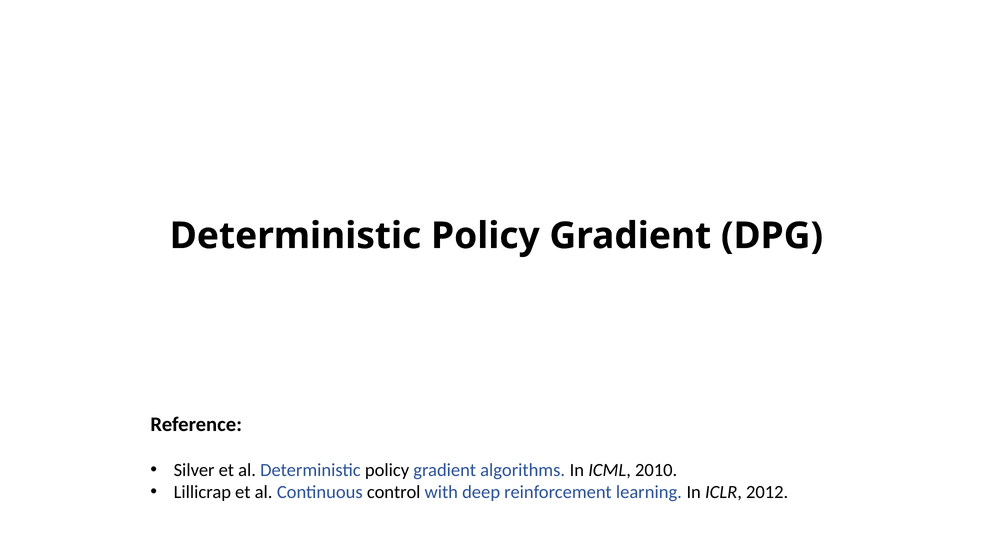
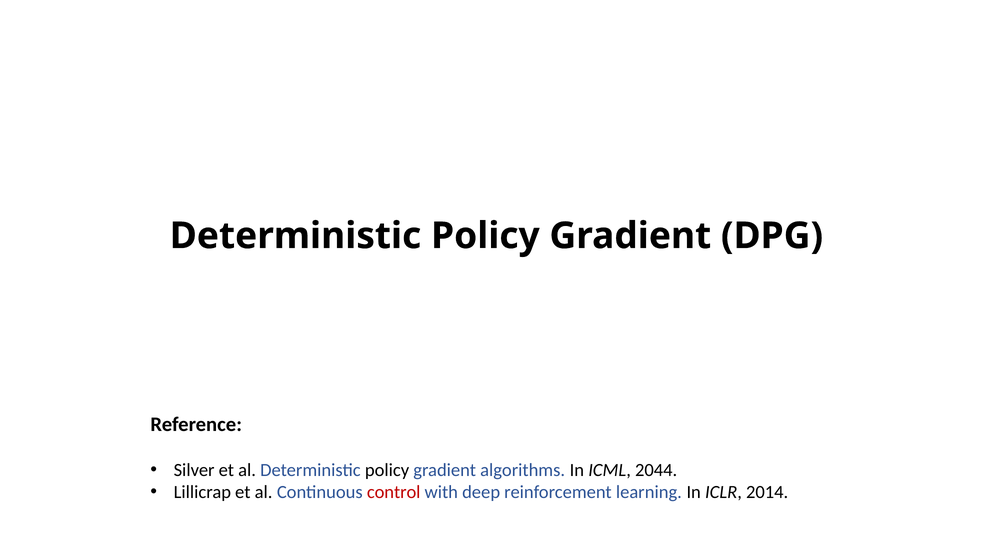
2010: 2010 -> 2044
control colour: black -> red
2012: 2012 -> 2014
